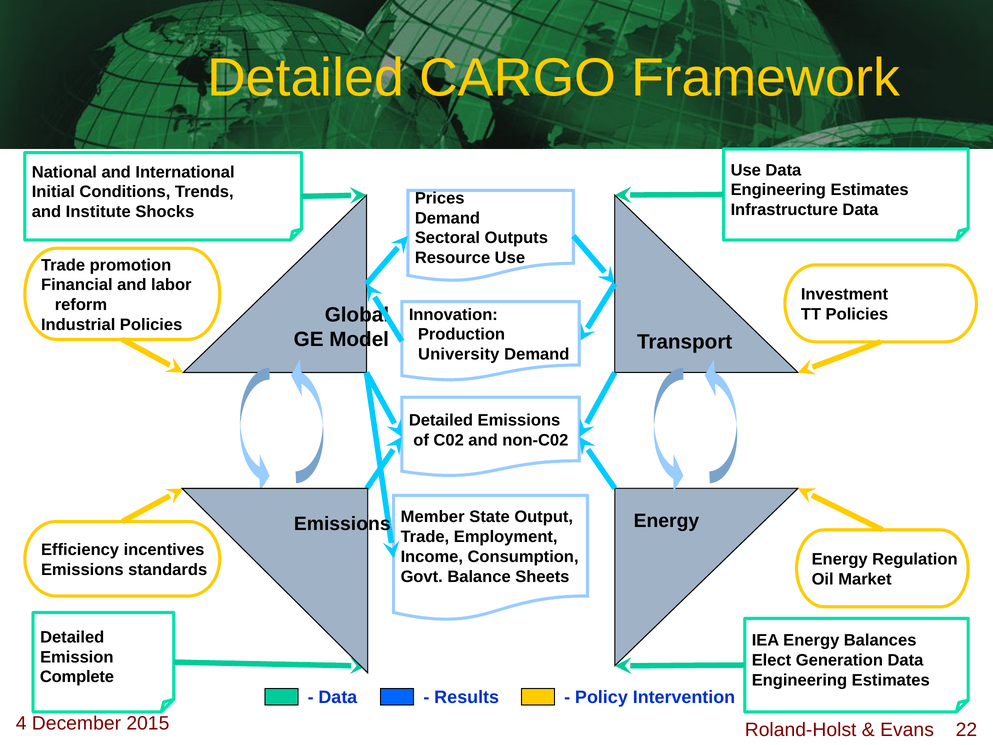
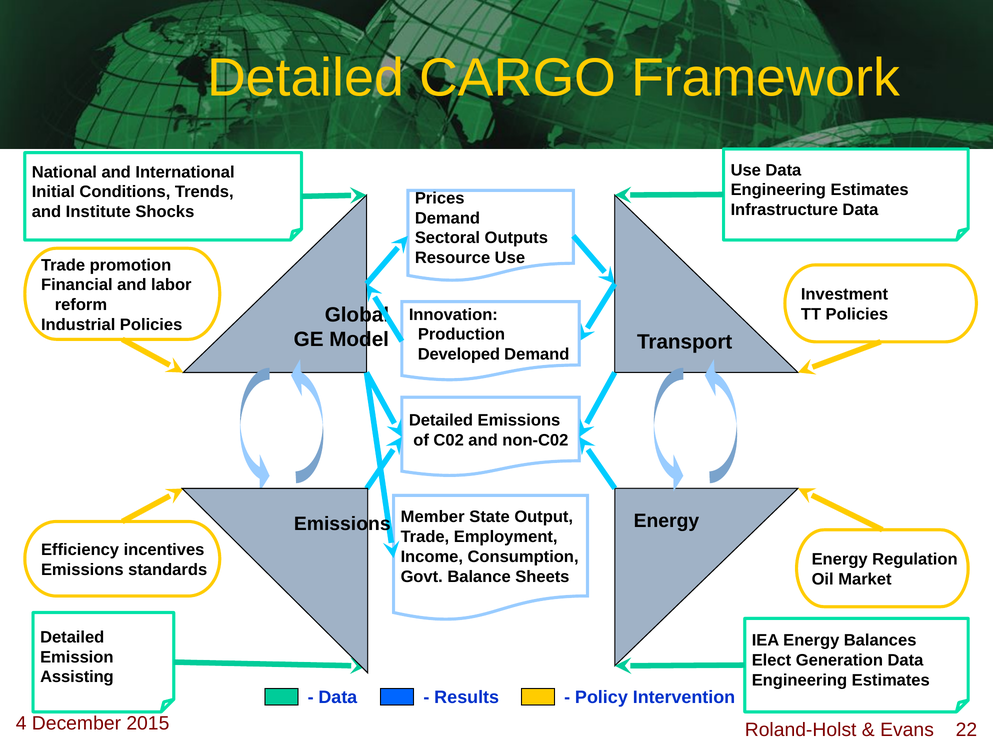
University: University -> Developed
Complete: Complete -> Assisting
